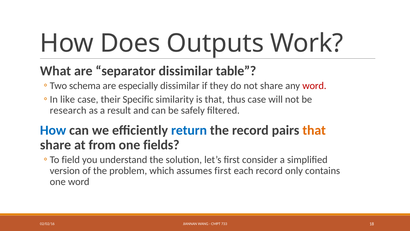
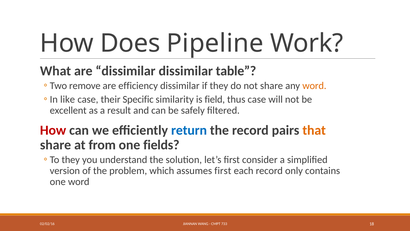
Outputs: Outputs -> Pipeline
are separator: separator -> dissimilar
schema: schema -> remove
especially: especially -> efficiency
word at (314, 86) colour: red -> orange
is that: that -> field
research: research -> excellent
How at (53, 130) colour: blue -> red
field at (71, 159): field -> they
